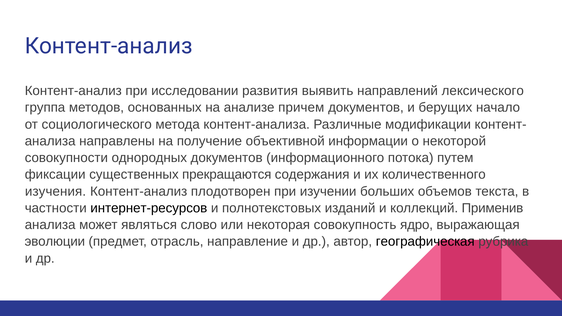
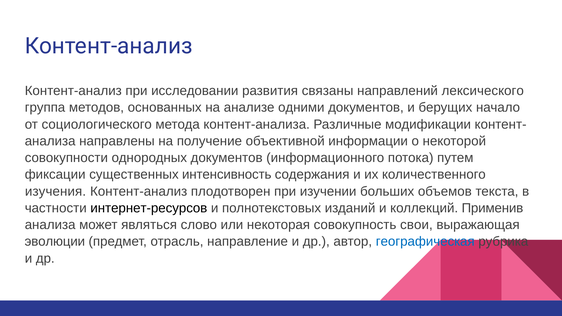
выявить: выявить -> связаны
причем: причем -> одними
прекращаются: прекращаются -> интенсивность
ядро: ядро -> свои
географическая colour: black -> blue
